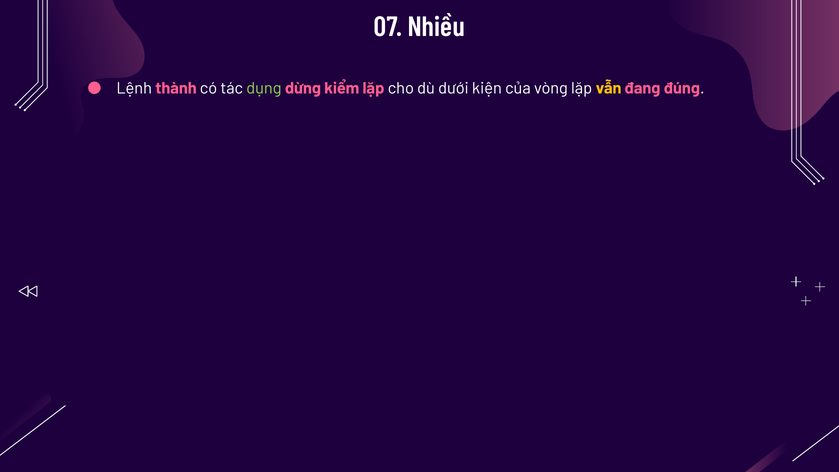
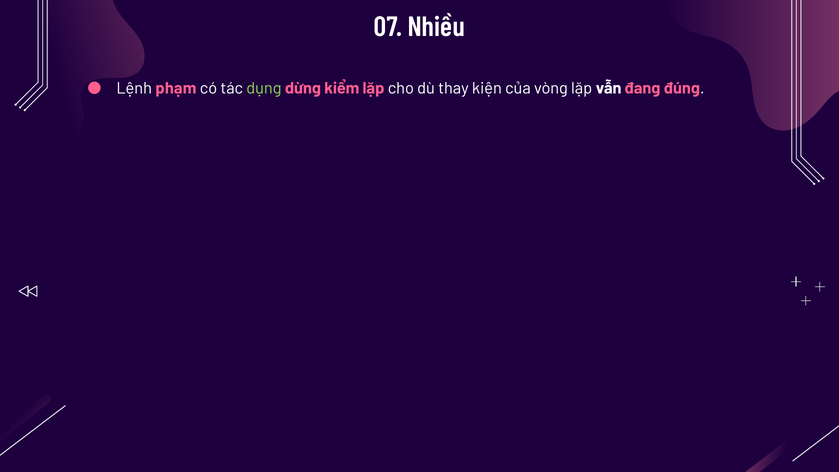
thành: thành -> phạm
dưới: dưới -> thay
vẫn colour: yellow -> white
